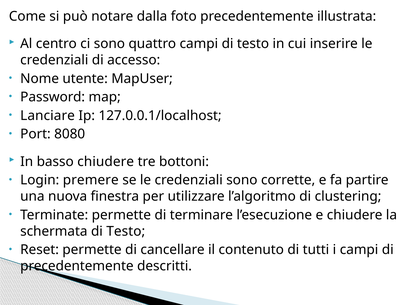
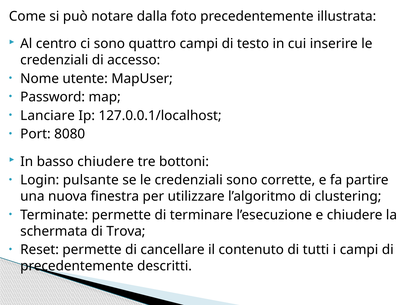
premere: premere -> pulsante
schermata di Testo: Testo -> Trova
